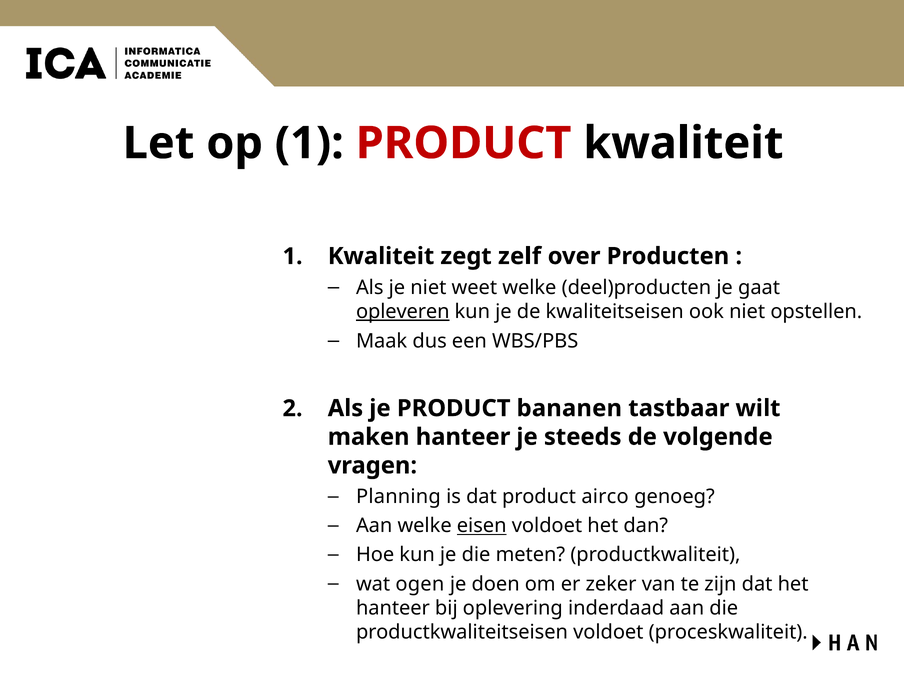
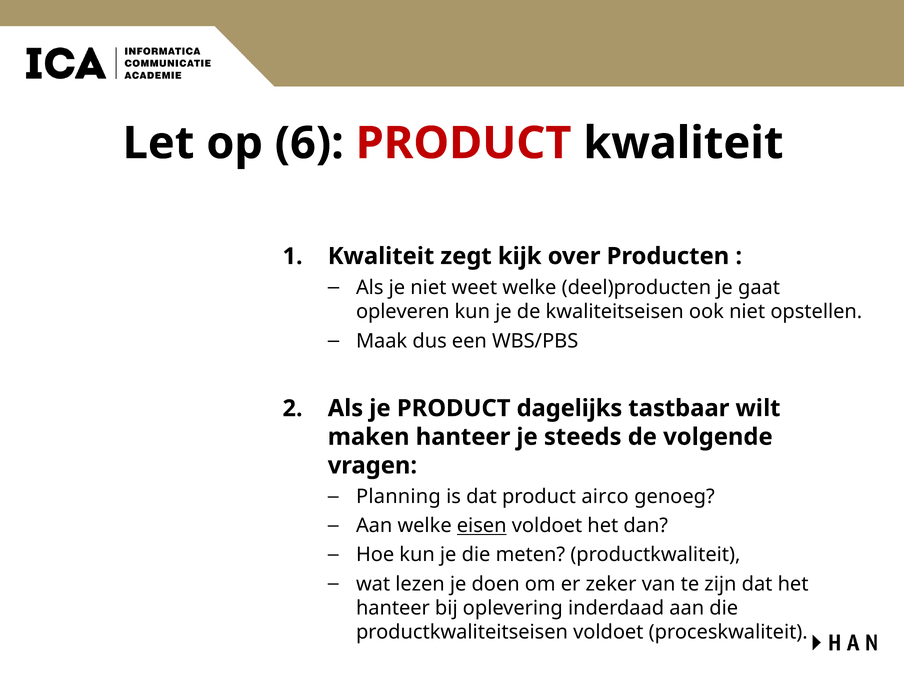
op 1: 1 -> 6
zelf: zelf -> kijk
opleveren underline: present -> none
bananen: bananen -> dagelijks
ogen: ogen -> lezen
